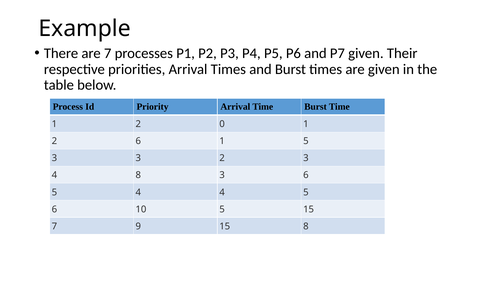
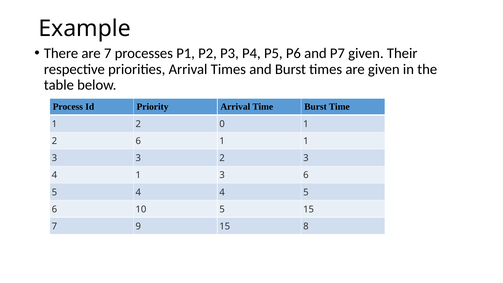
1 5: 5 -> 1
4 8: 8 -> 1
